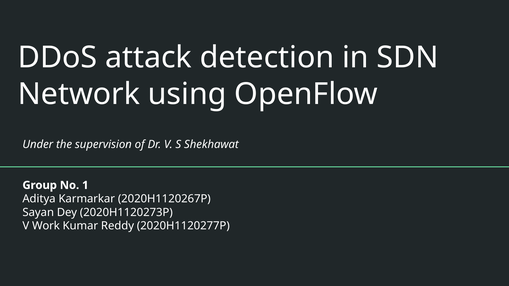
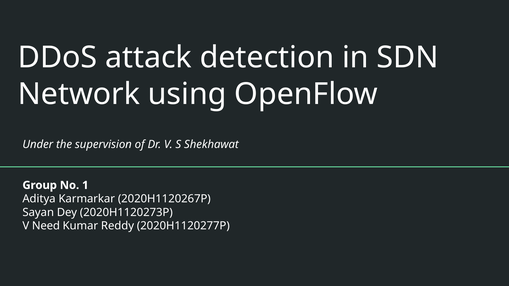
Work: Work -> Need
